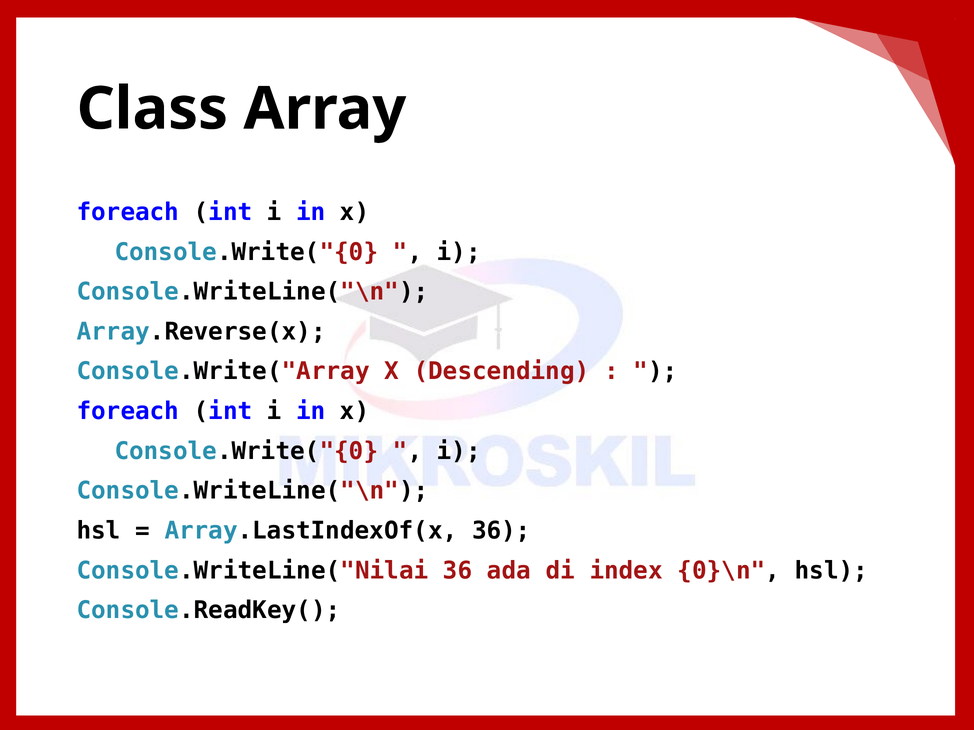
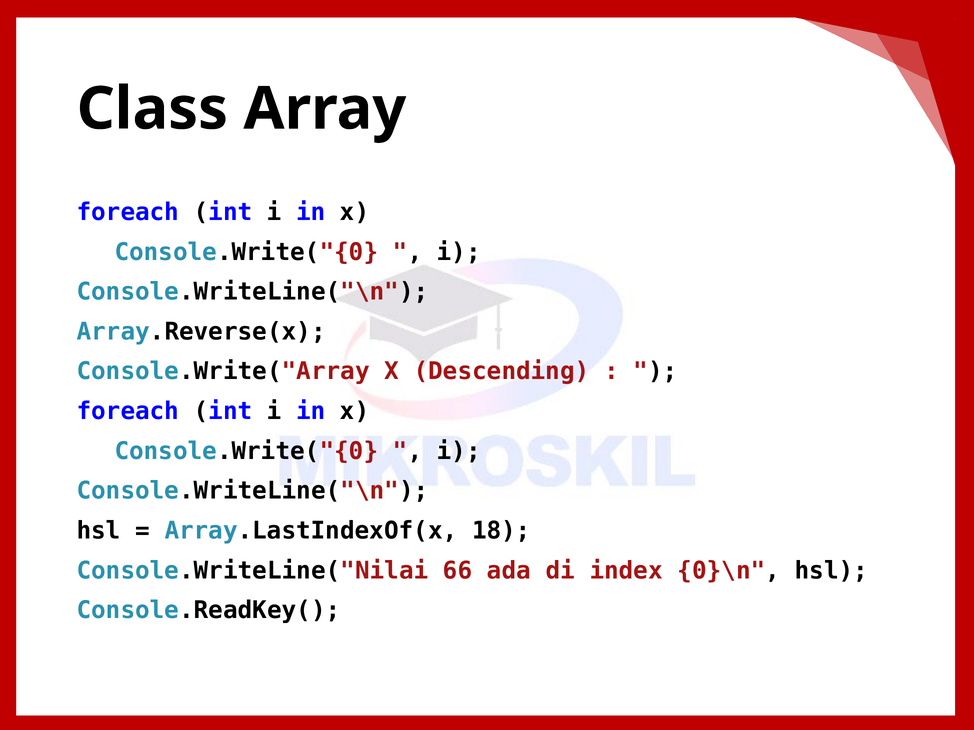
Array.LastIndexOf(x 36: 36 -> 18
Console.WriteLine("Nilai 36: 36 -> 66
